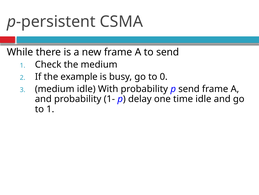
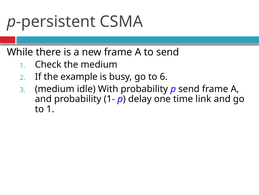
0: 0 -> 6
time idle: idle -> link
